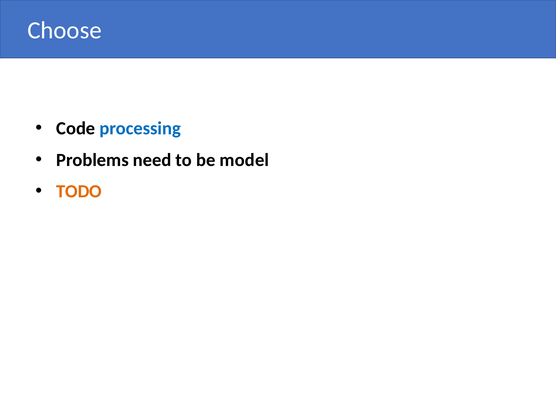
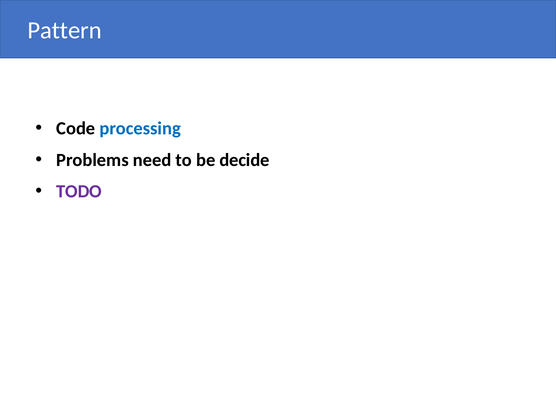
Choose: Choose -> Pattern
model: model -> decide
TODO colour: orange -> purple
